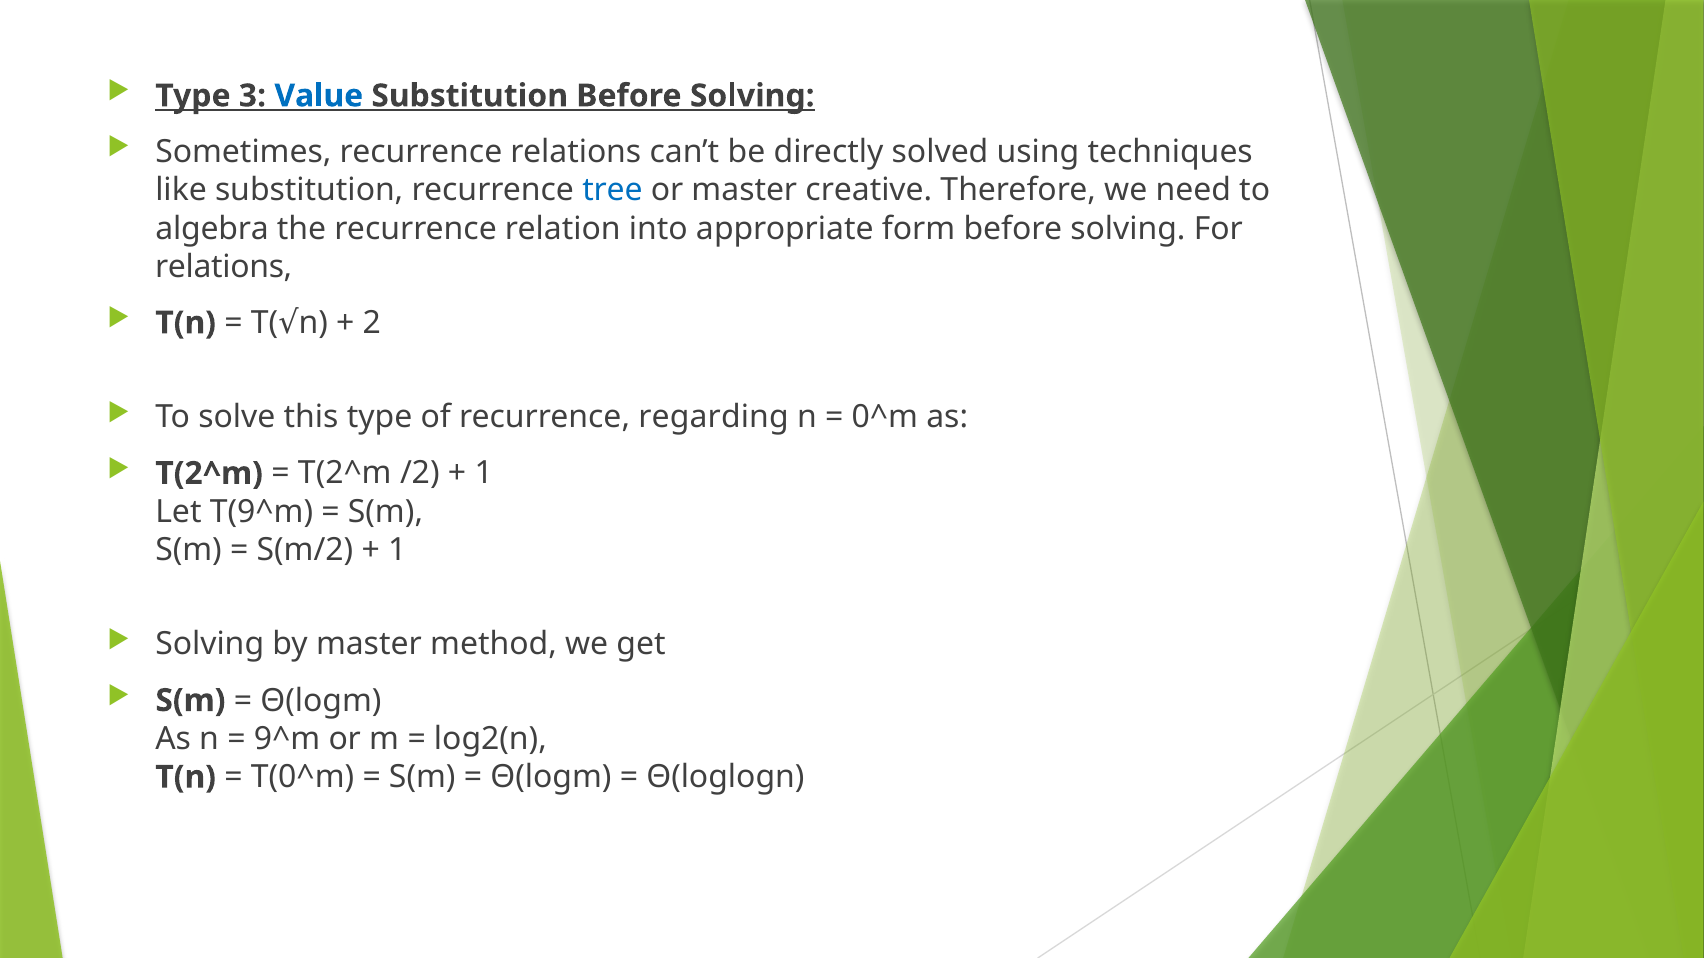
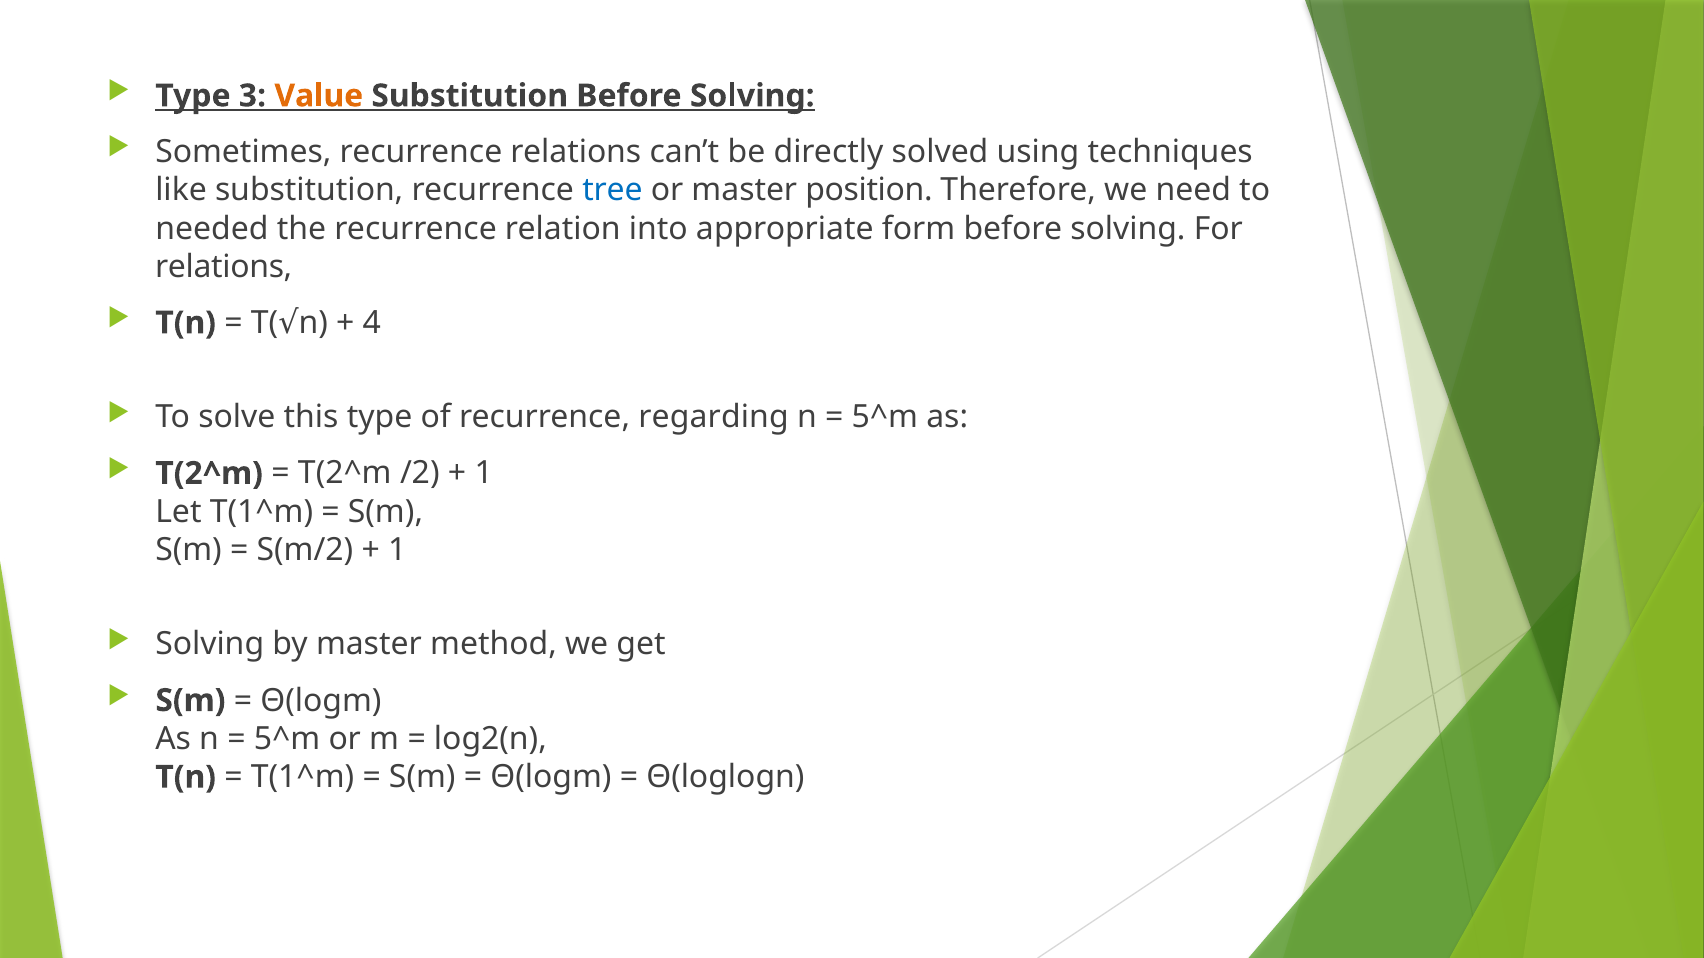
Value colour: blue -> orange
creative: creative -> position
algebra: algebra -> needed
2: 2 -> 4
0^m at (885, 418): 0^m -> 5^m
Let T(9^m: T(9^m -> T(1^m
9^m at (287, 739): 9^m -> 5^m
T(0^m at (303, 778): T(0^m -> T(1^m
